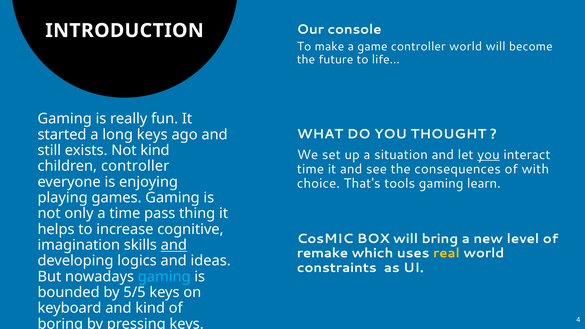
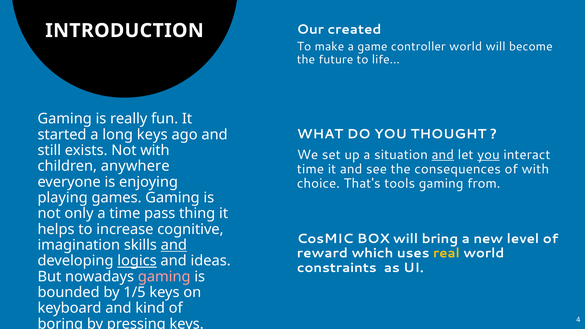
console: console -> created
Not kind: kind -> with
and at (443, 155) underline: none -> present
children controller: controller -> anywhere
learn: learn -> from
remake: remake -> reward
logics underline: none -> present
gaming at (164, 277) colour: light blue -> pink
5/5: 5/5 -> 1/5
